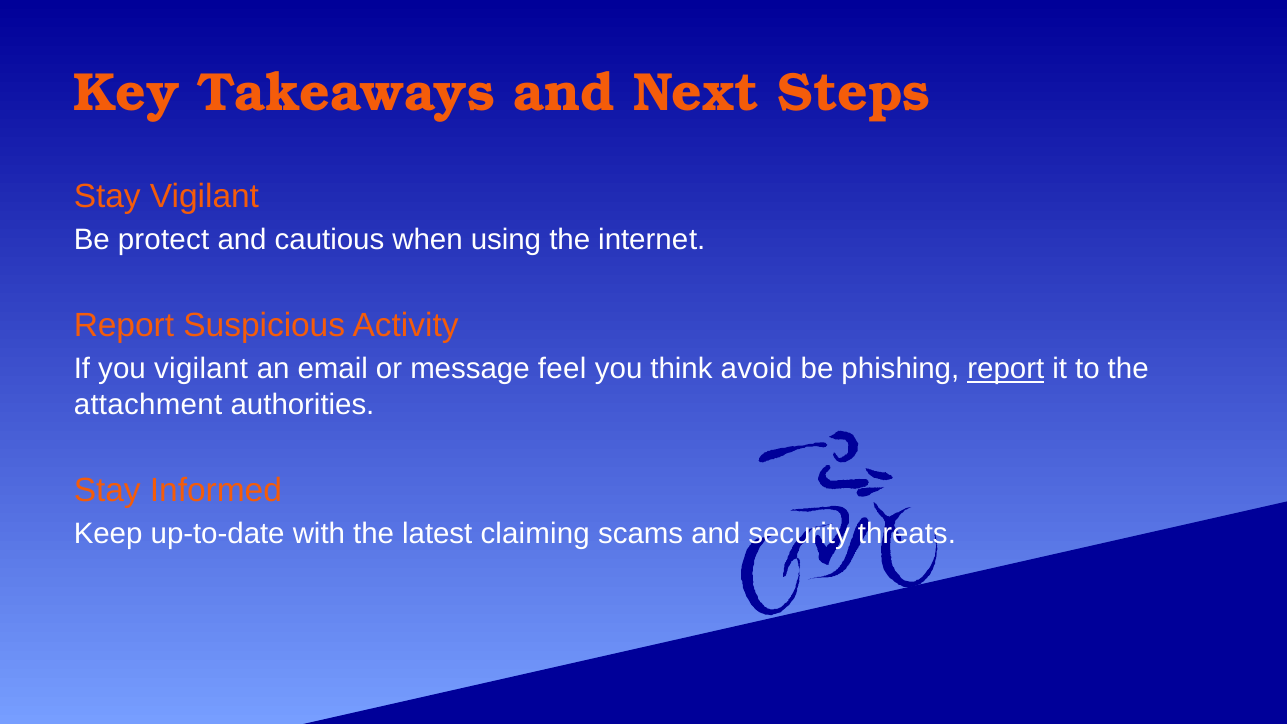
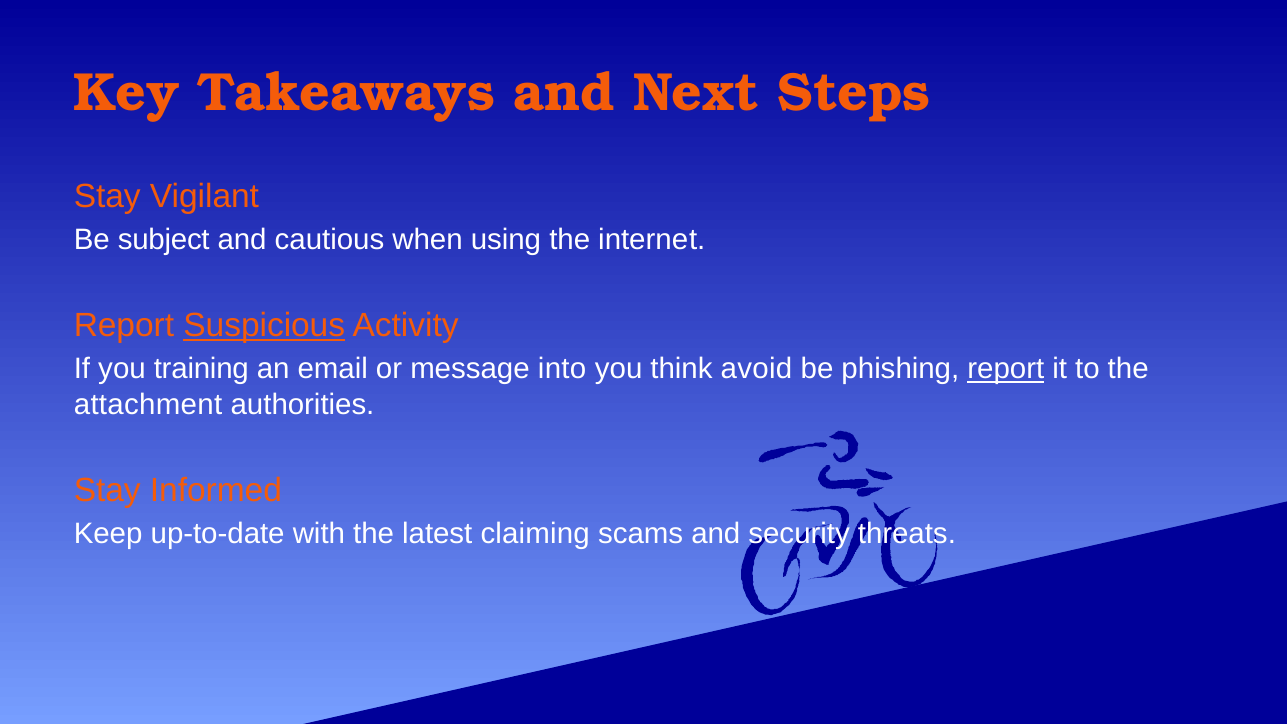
protect: protect -> subject
Suspicious underline: none -> present
you vigilant: vigilant -> training
feel: feel -> into
